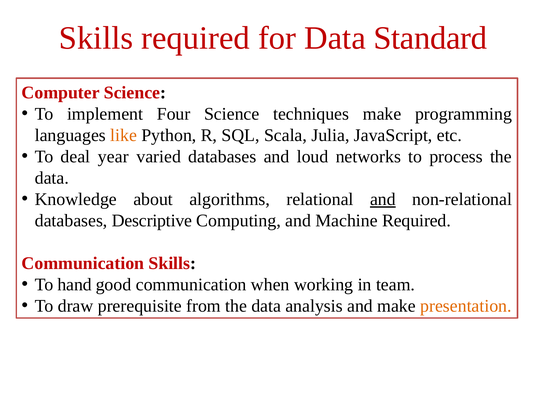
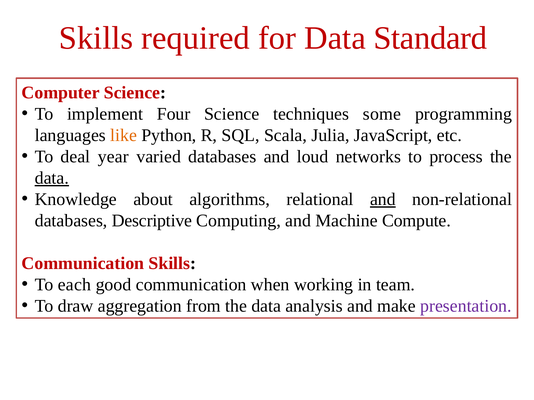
techniques make: make -> some
data at (52, 178) underline: none -> present
Machine Required: Required -> Compute
hand: hand -> each
prerequisite: prerequisite -> aggregation
presentation colour: orange -> purple
